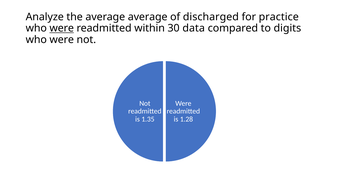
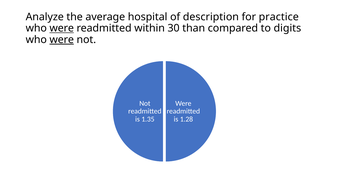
average average: average -> hospital
discharged: discharged -> description
data: data -> than
were at (62, 40) underline: none -> present
